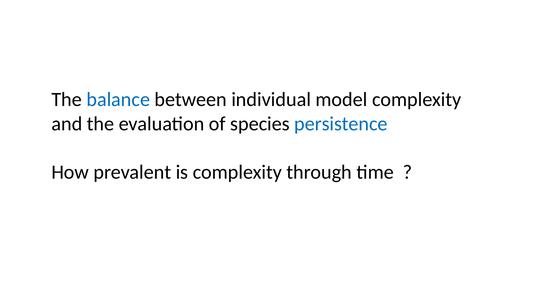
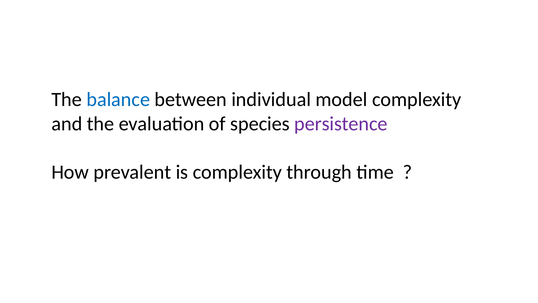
persistence colour: blue -> purple
